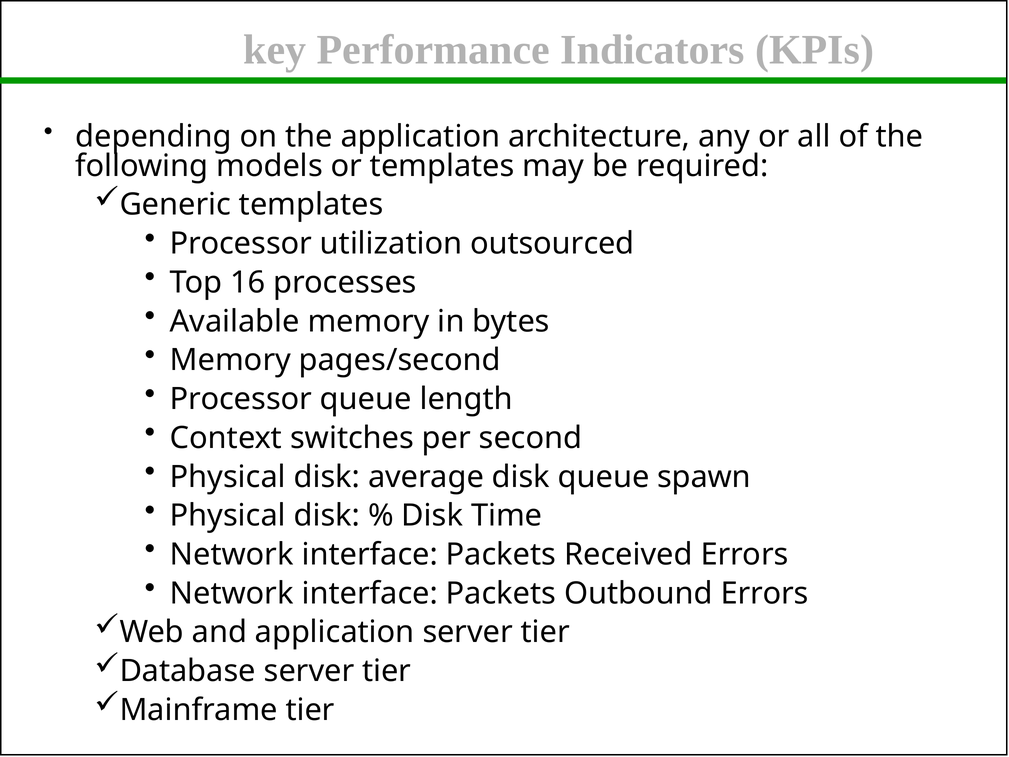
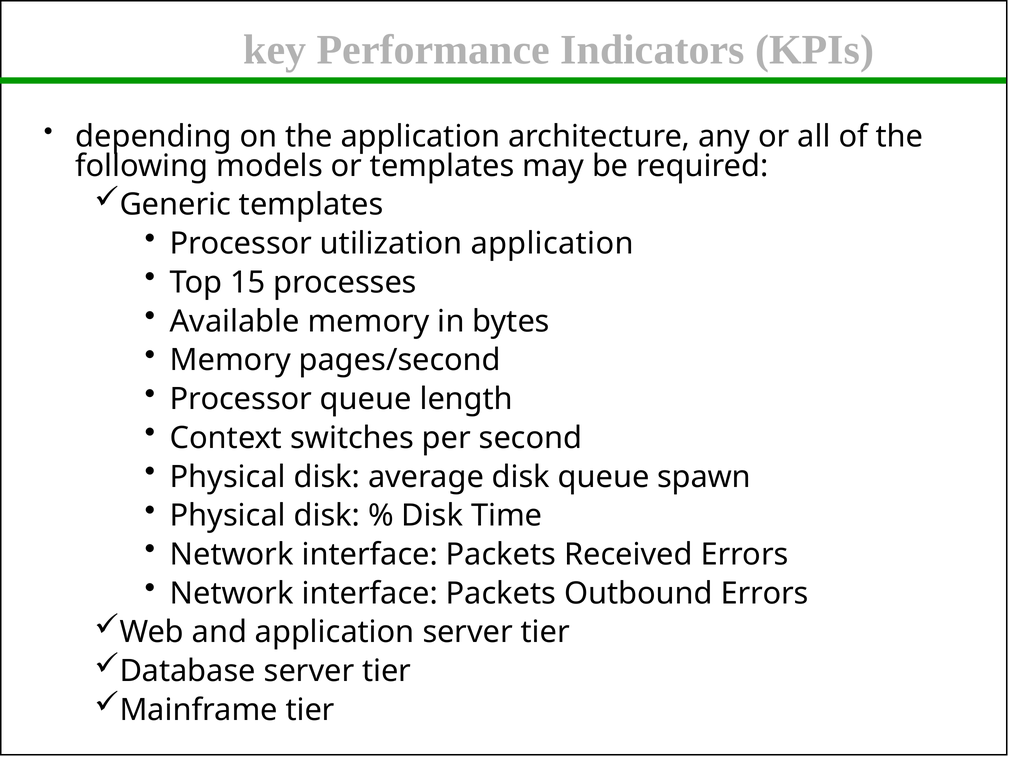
utilization outsourced: outsourced -> application
16: 16 -> 15
